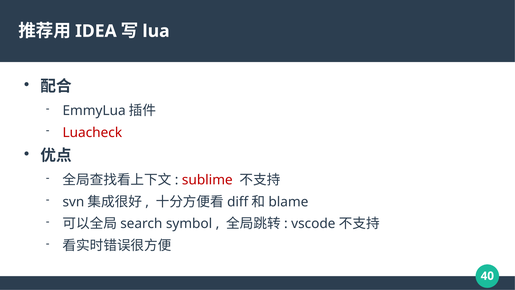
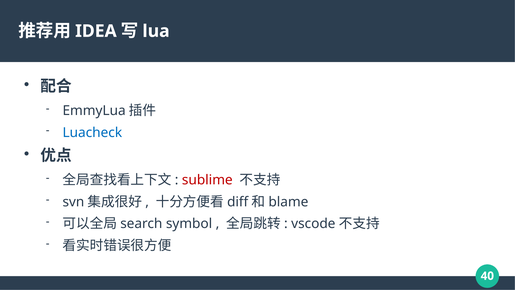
Luacheck colour: red -> blue
